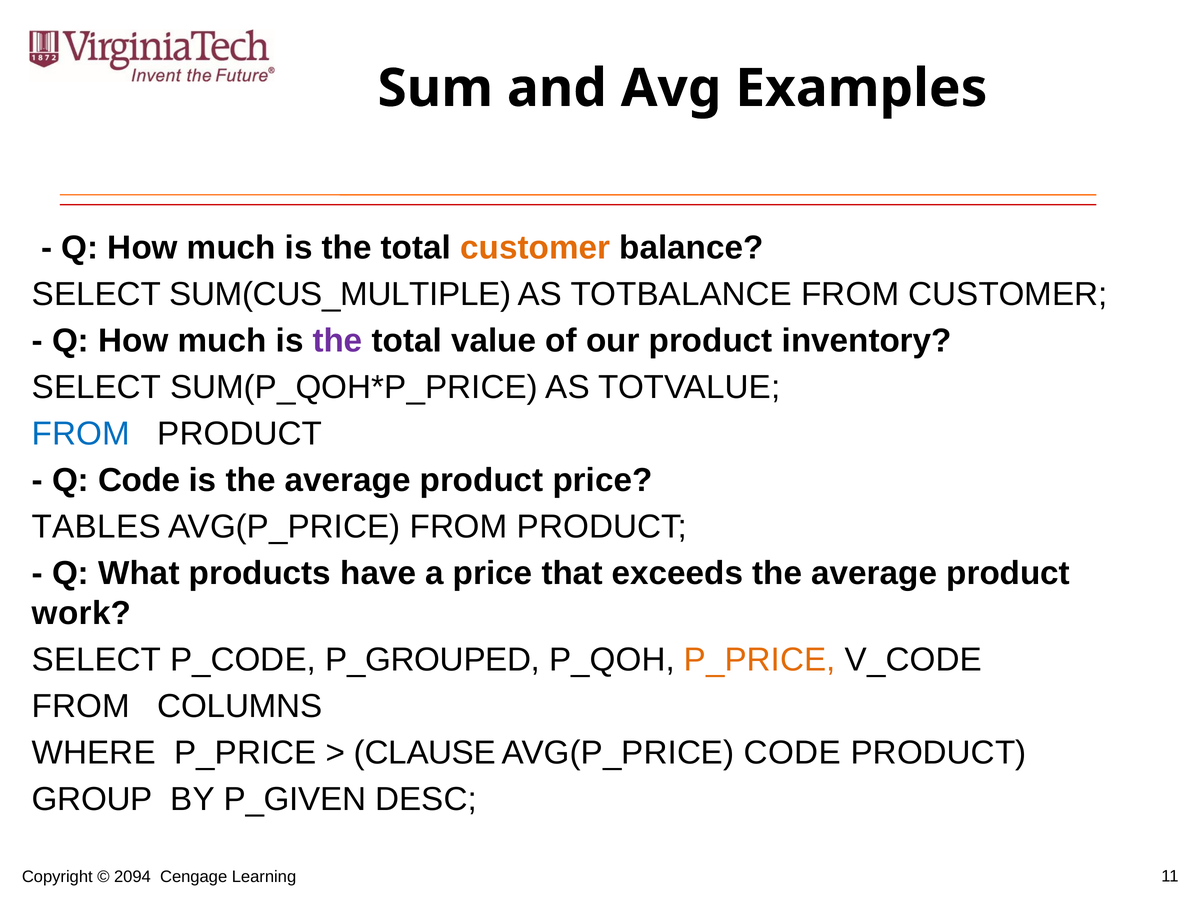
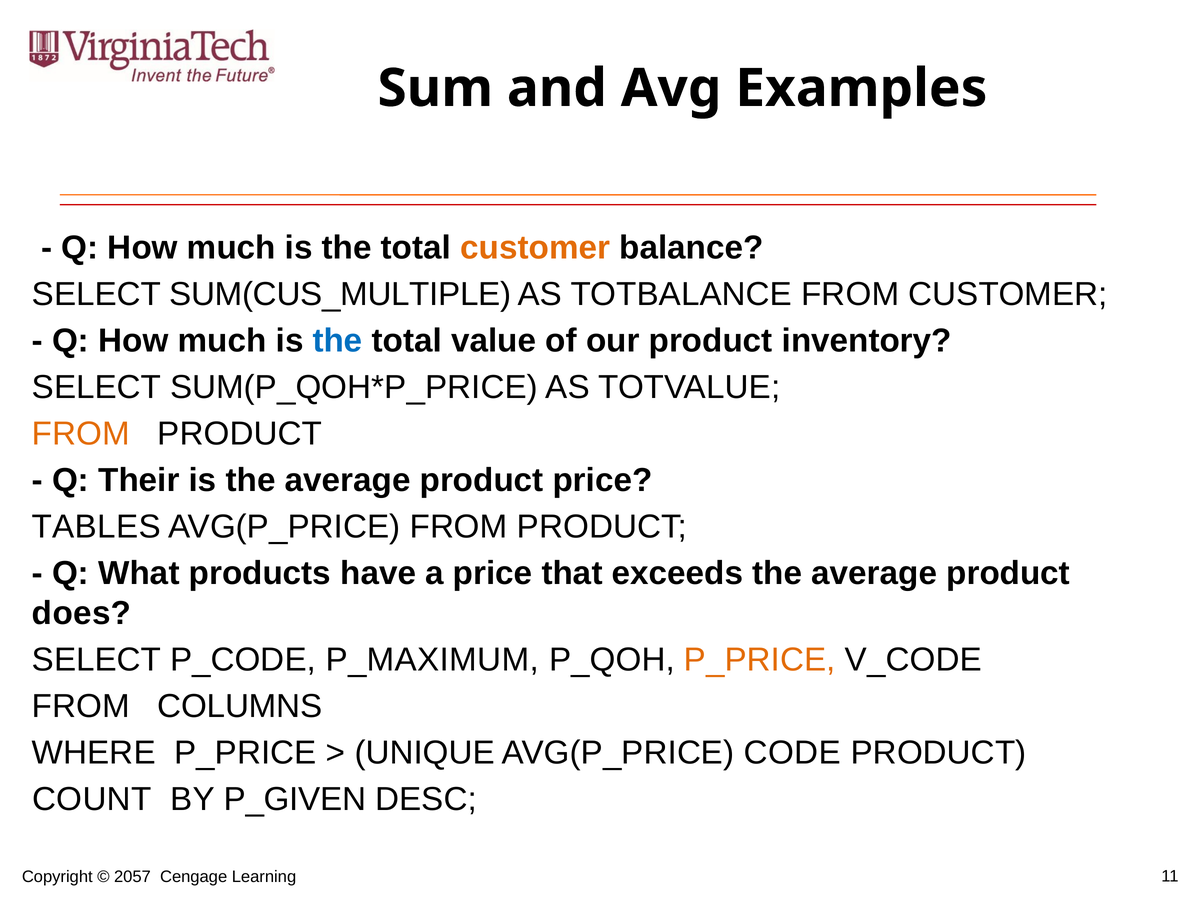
the at (338, 341) colour: purple -> blue
FROM at (81, 434) colour: blue -> orange
Q Code: Code -> Their
work: work -> does
P_GROUPED: P_GROUPED -> P_MAXIMUM
CLAUSE: CLAUSE -> UNIQUE
GROUP: GROUP -> COUNT
2094: 2094 -> 2057
